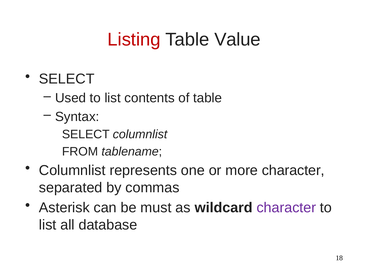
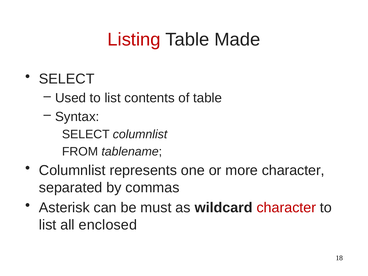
Value: Value -> Made
character at (286, 208) colour: purple -> red
database: database -> enclosed
